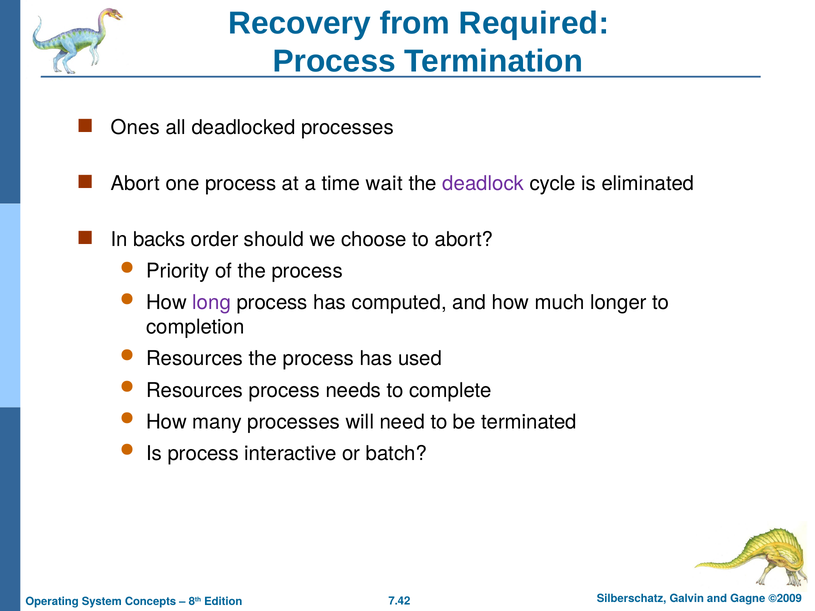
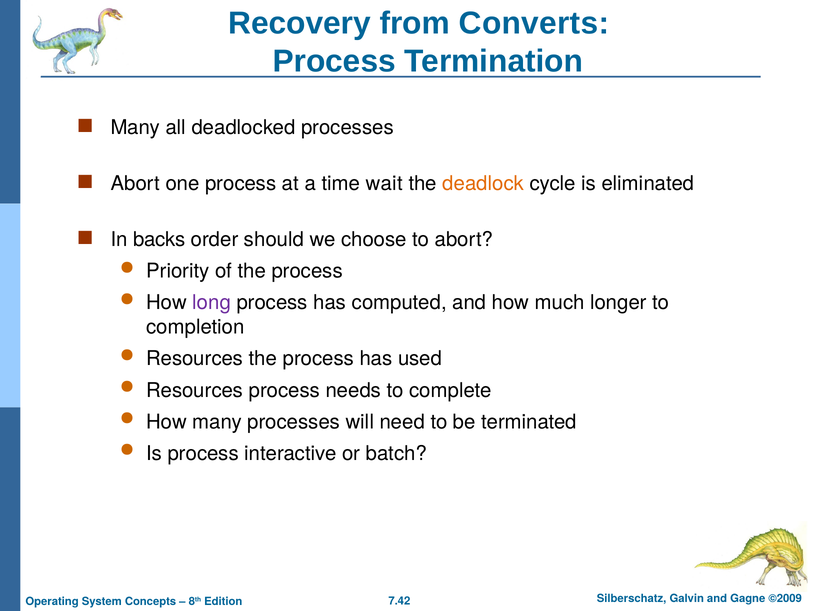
Required: Required -> Converts
Ones at (135, 128): Ones -> Many
deadlock colour: purple -> orange
